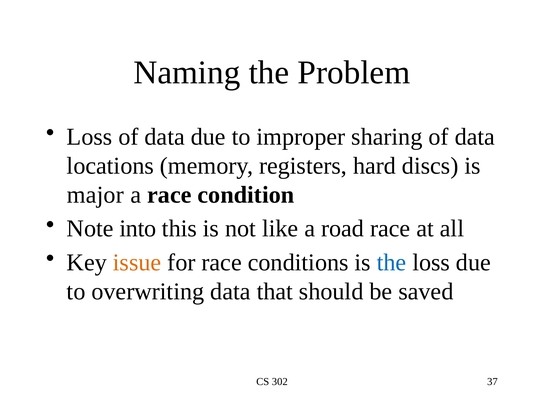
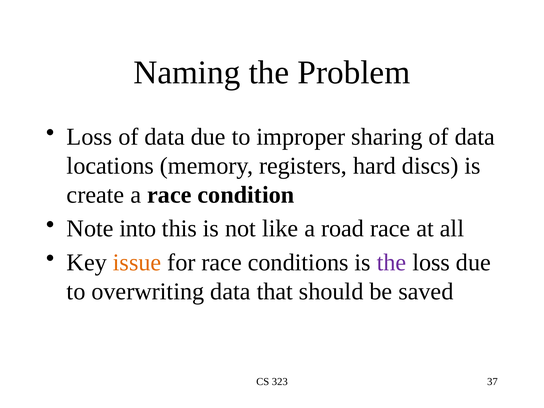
major: major -> create
the at (392, 263) colour: blue -> purple
302: 302 -> 323
